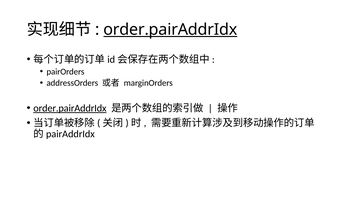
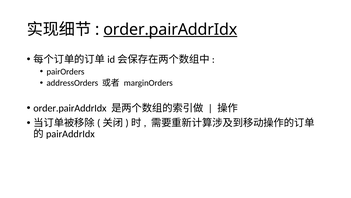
order.pairAddrIdx at (70, 108) underline: present -> none
